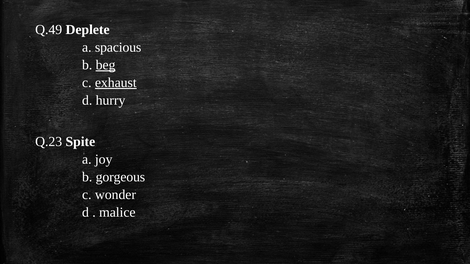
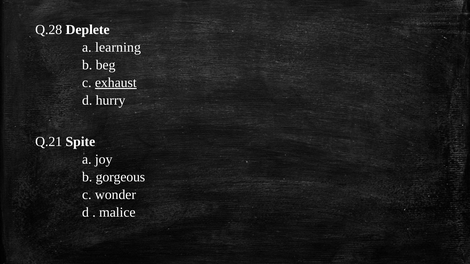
Q.49: Q.49 -> Q.28
spacious: spacious -> learning
beg underline: present -> none
Q.23: Q.23 -> Q.21
